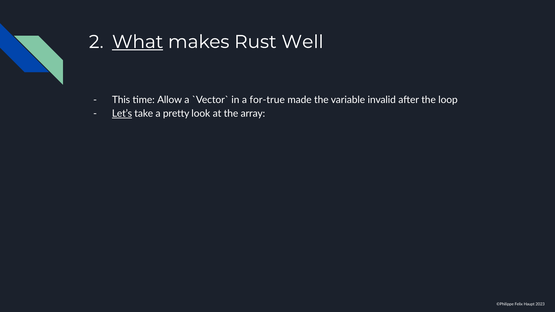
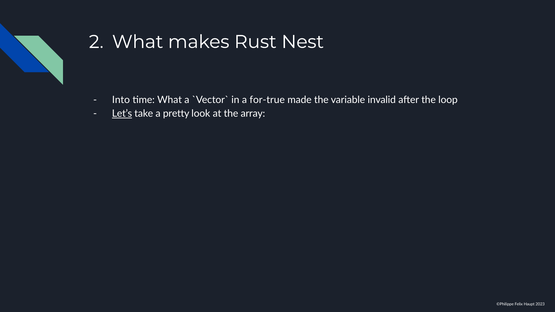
What at (138, 42) underline: present -> none
Well: Well -> Nest
This: This -> Into
time Allow: Allow -> What
